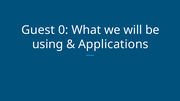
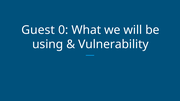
Applications: Applications -> Vulnerability
